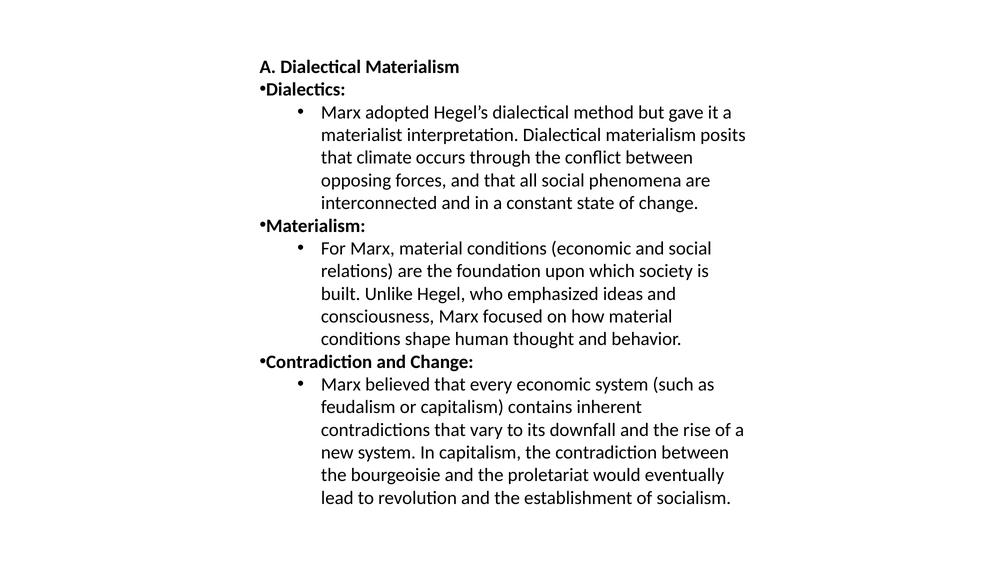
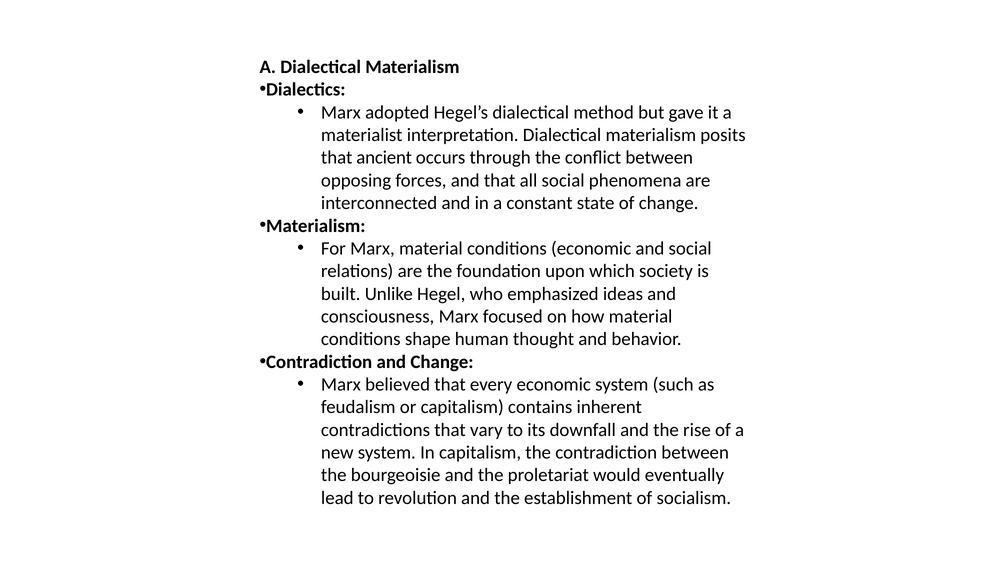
climate: climate -> ancient
